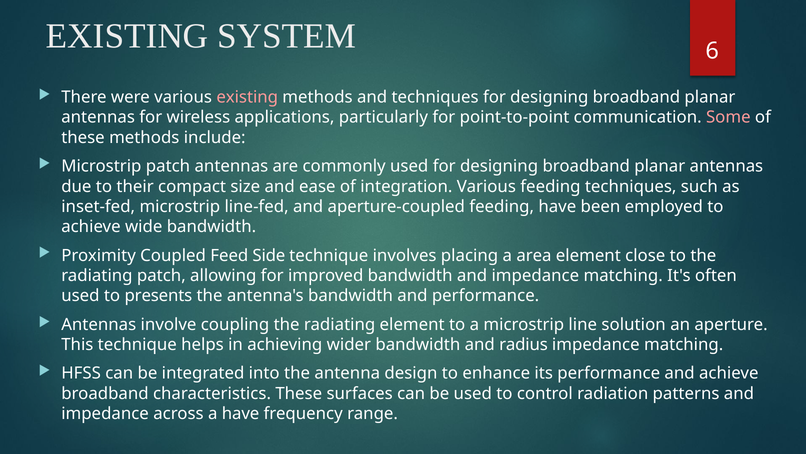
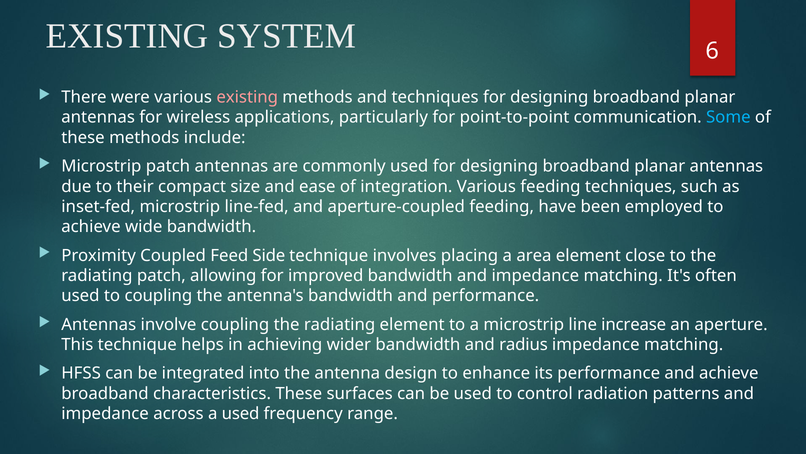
Some colour: pink -> light blue
to presents: presents -> coupling
solution: solution -> increase
a have: have -> used
